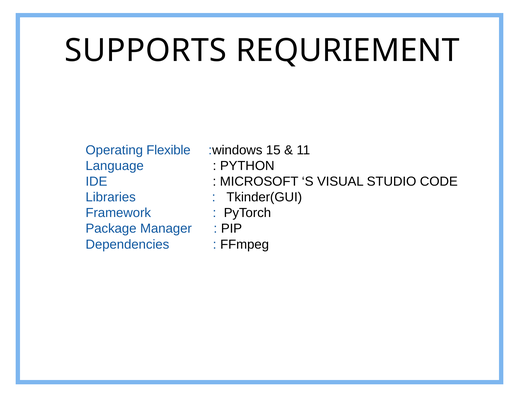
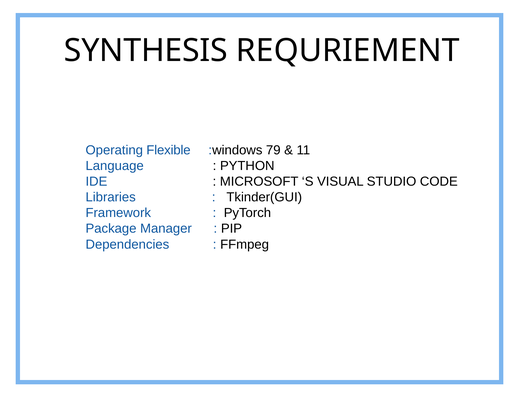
SUPPORTS: SUPPORTS -> SYNTHESIS
15: 15 -> 79
